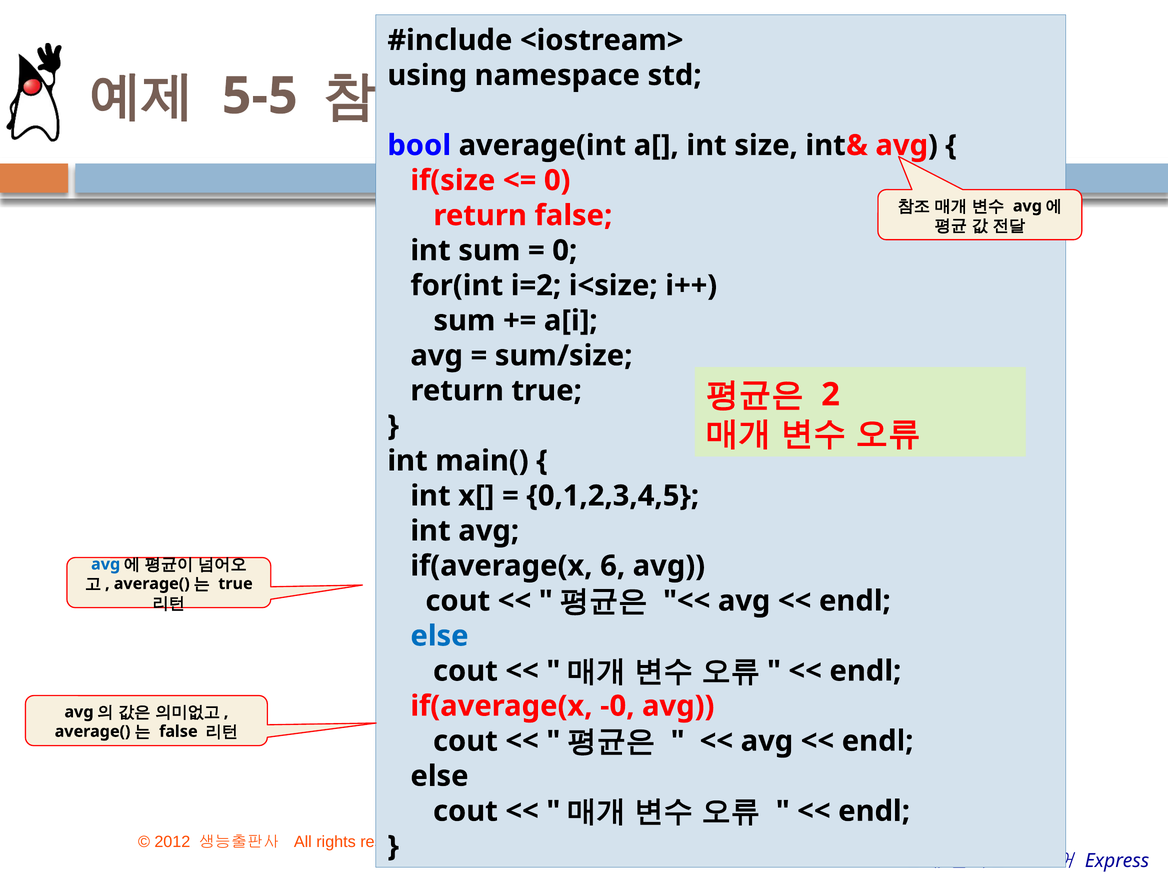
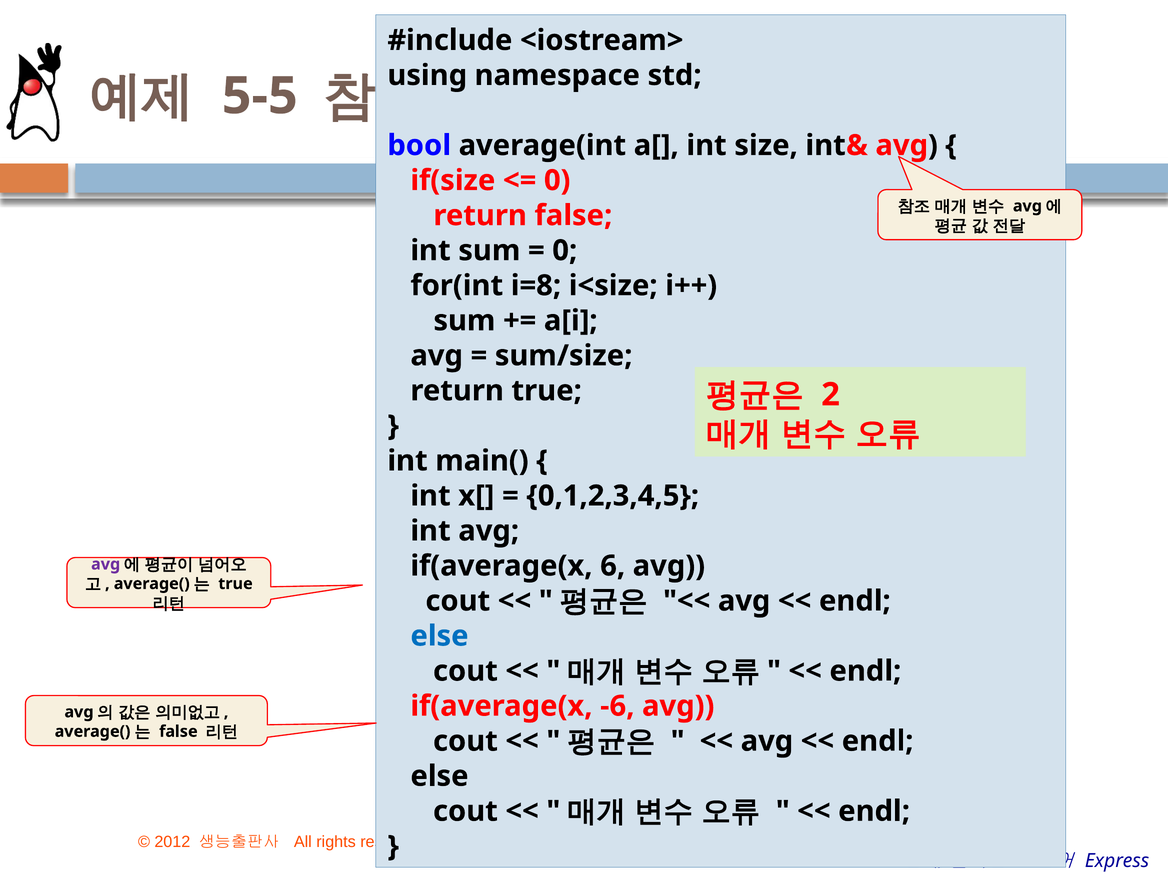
i=2: i=2 -> i=8
avg at (106, 564) colour: blue -> purple
-0: -0 -> -6
